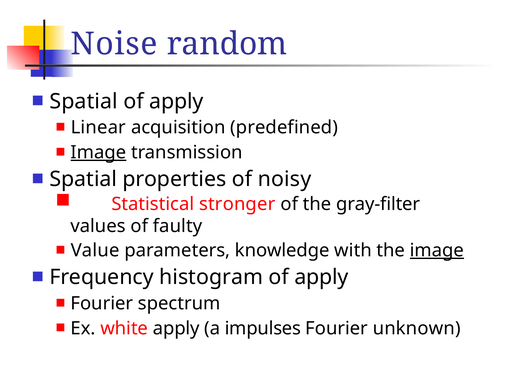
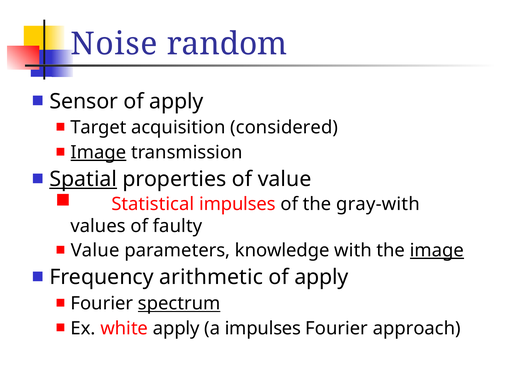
Spatial at (84, 102): Spatial -> Sensor
Linear: Linear -> Target
predefined: predefined -> considered
Spatial at (83, 180) underline: none -> present
of noisy: noisy -> value
Statistical stronger: stronger -> impulses
gray-filter: gray-filter -> gray-with
histogram: histogram -> arithmetic
spectrum underline: none -> present
unknown: unknown -> approach
